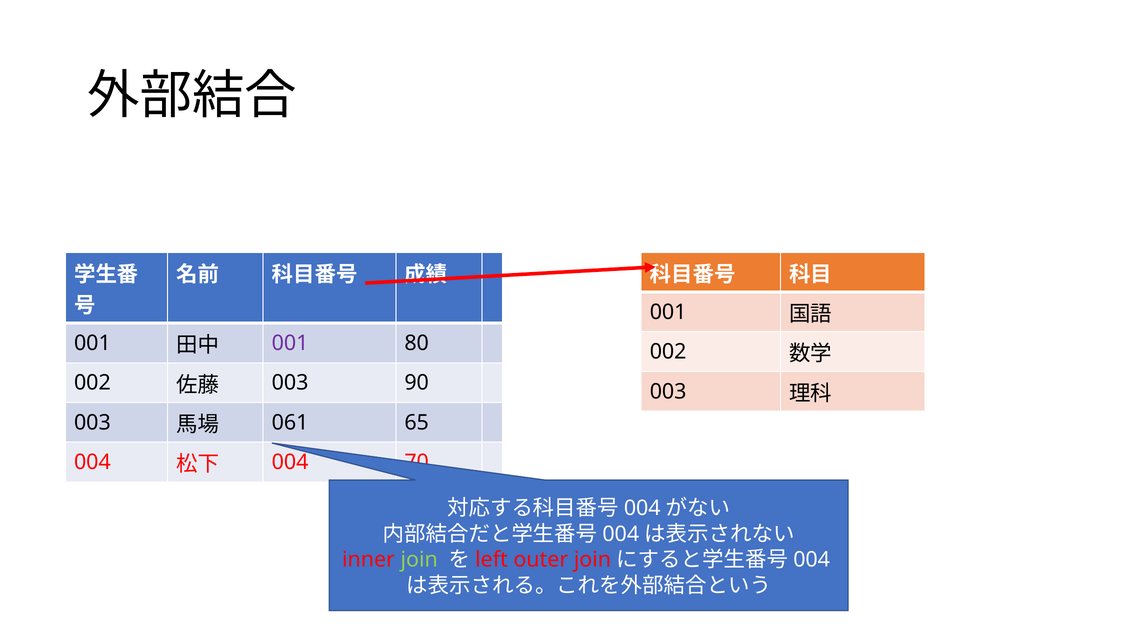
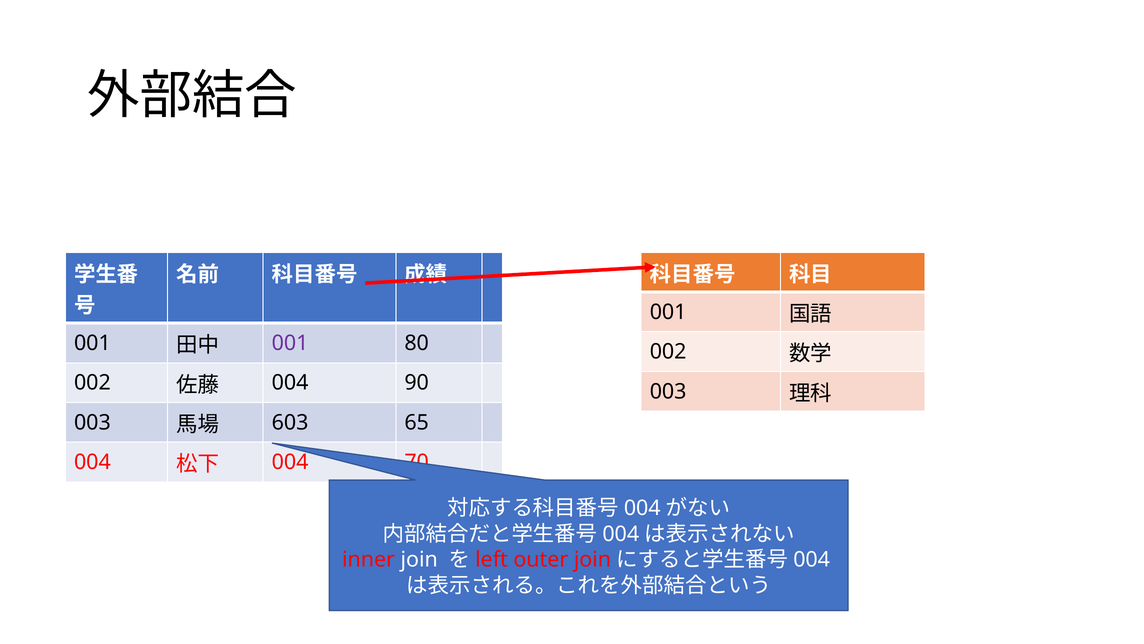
003 at (290, 383): 003 -> 004
061: 061 -> 603
join colour: light green -> white
